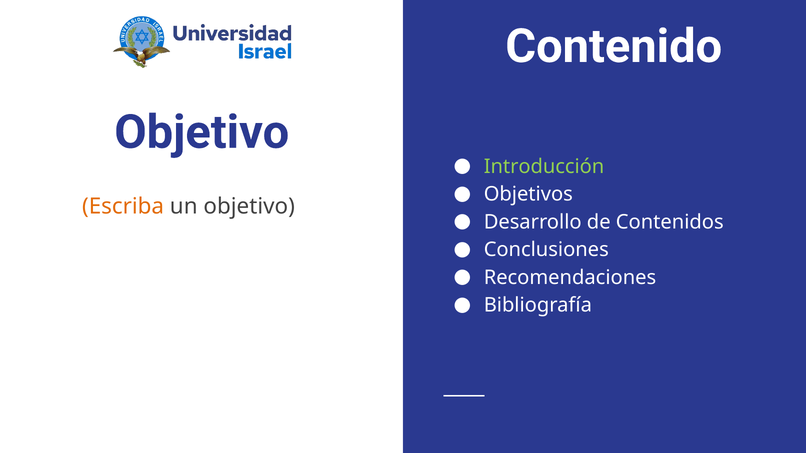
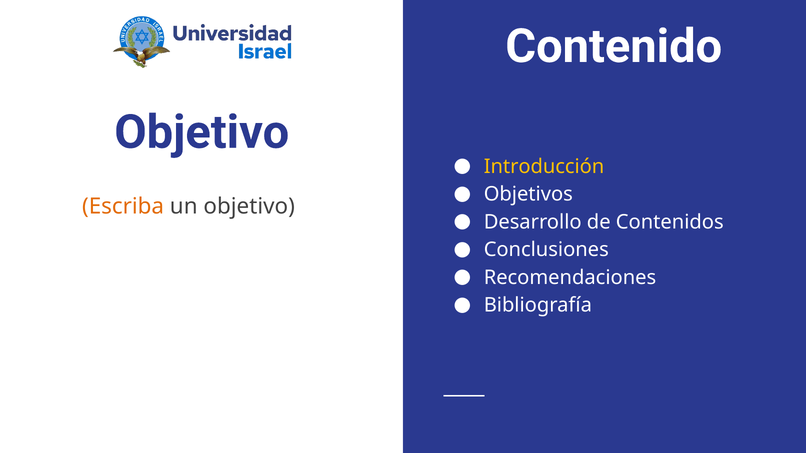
Introducción colour: light green -> yellow
